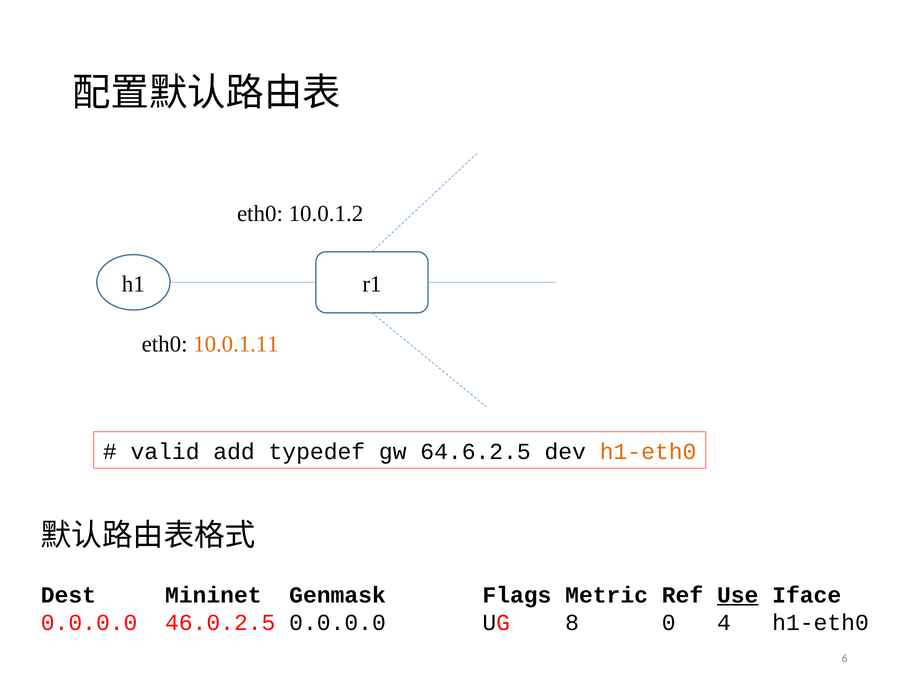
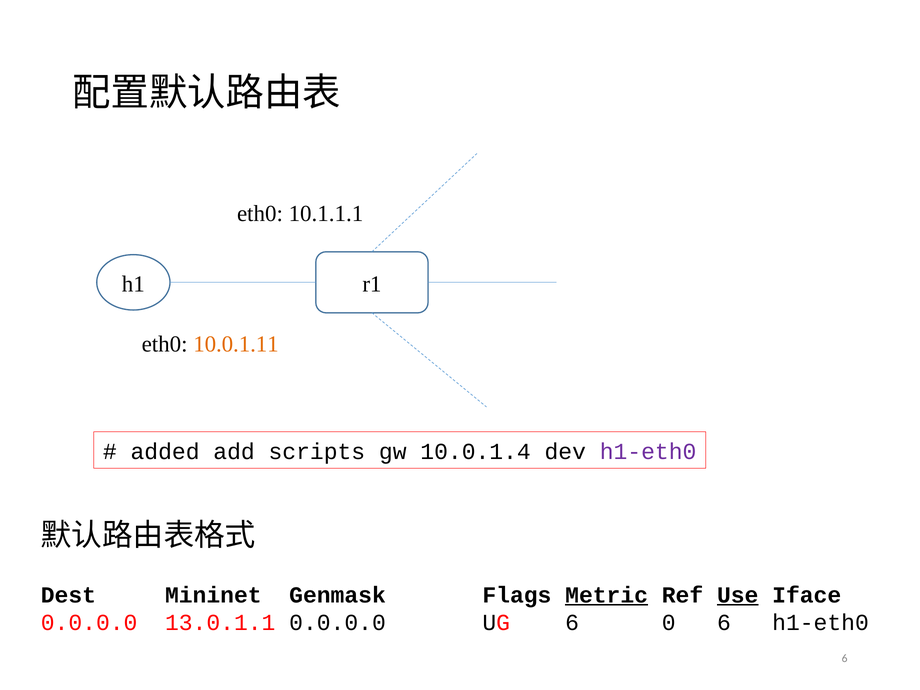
10.0.1.2: 10.0.1.2 -> 10.1.1.1
valid: valid -> added
typedef: typedef -> scripts
64.6.2.5: 64.6.2.5 -> 10.0.1.4
h1-eth0 at (648, 452) colour: orange -> purple
Metric underline: none -> present
46.0.2.5: 46.0.2.5 -> 13.0.1.1
UG 8: 8 -> 6
0 4: 4 -> 6
